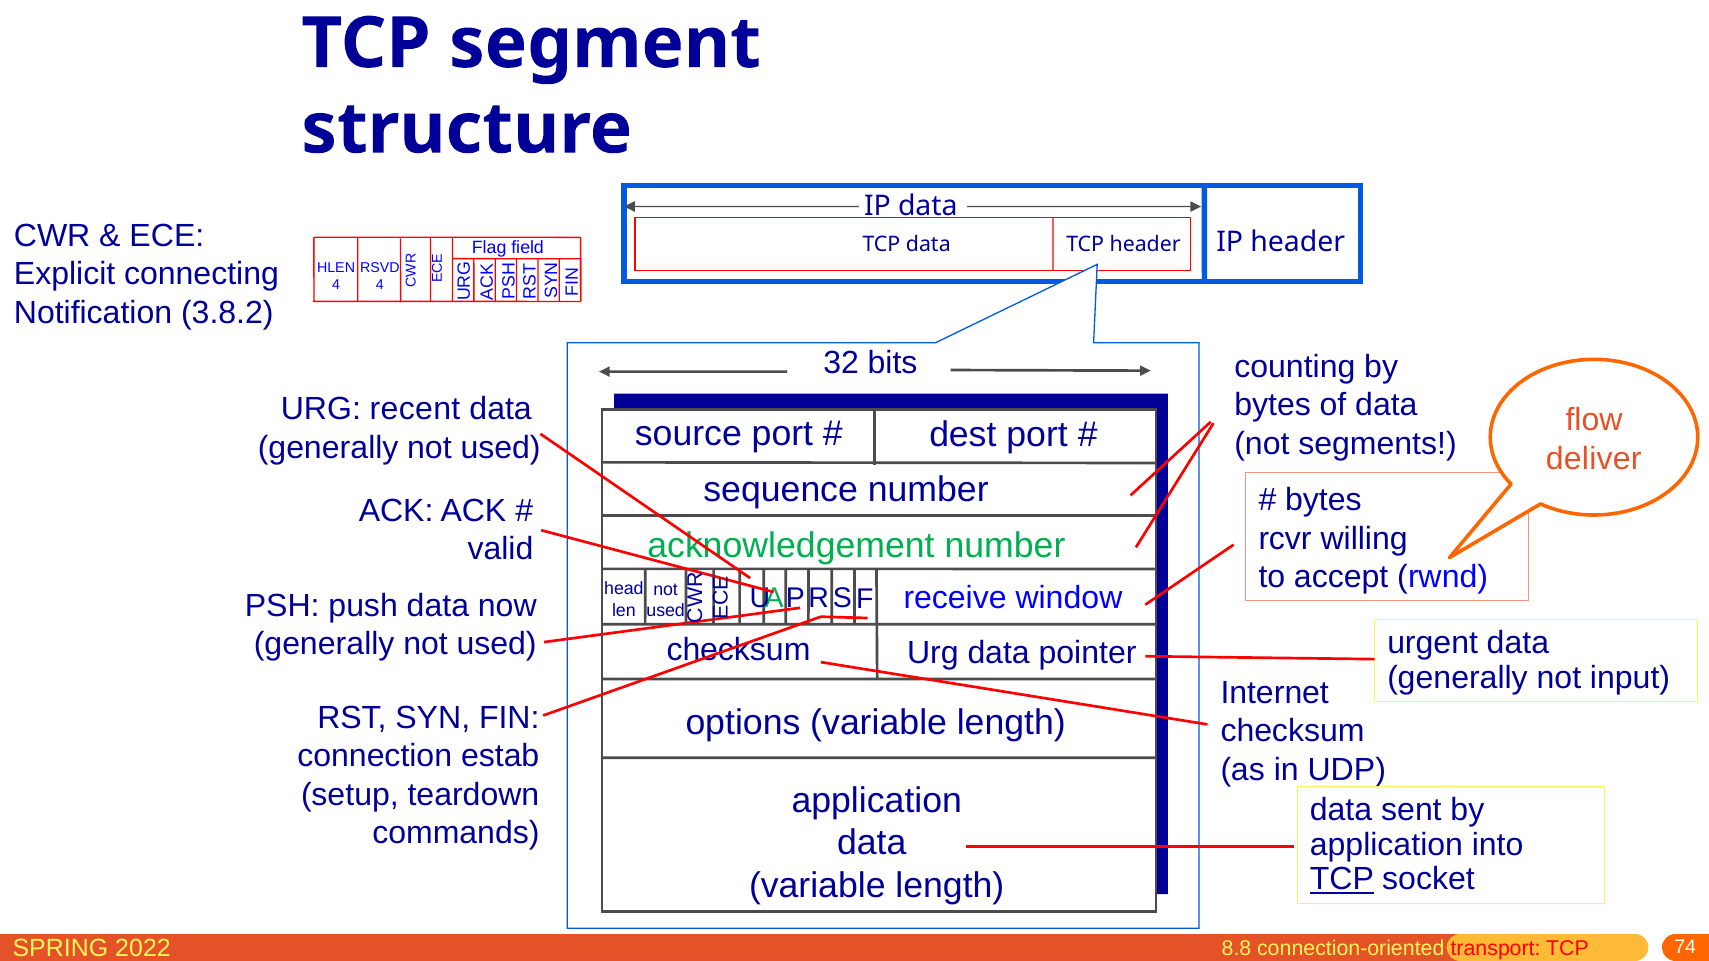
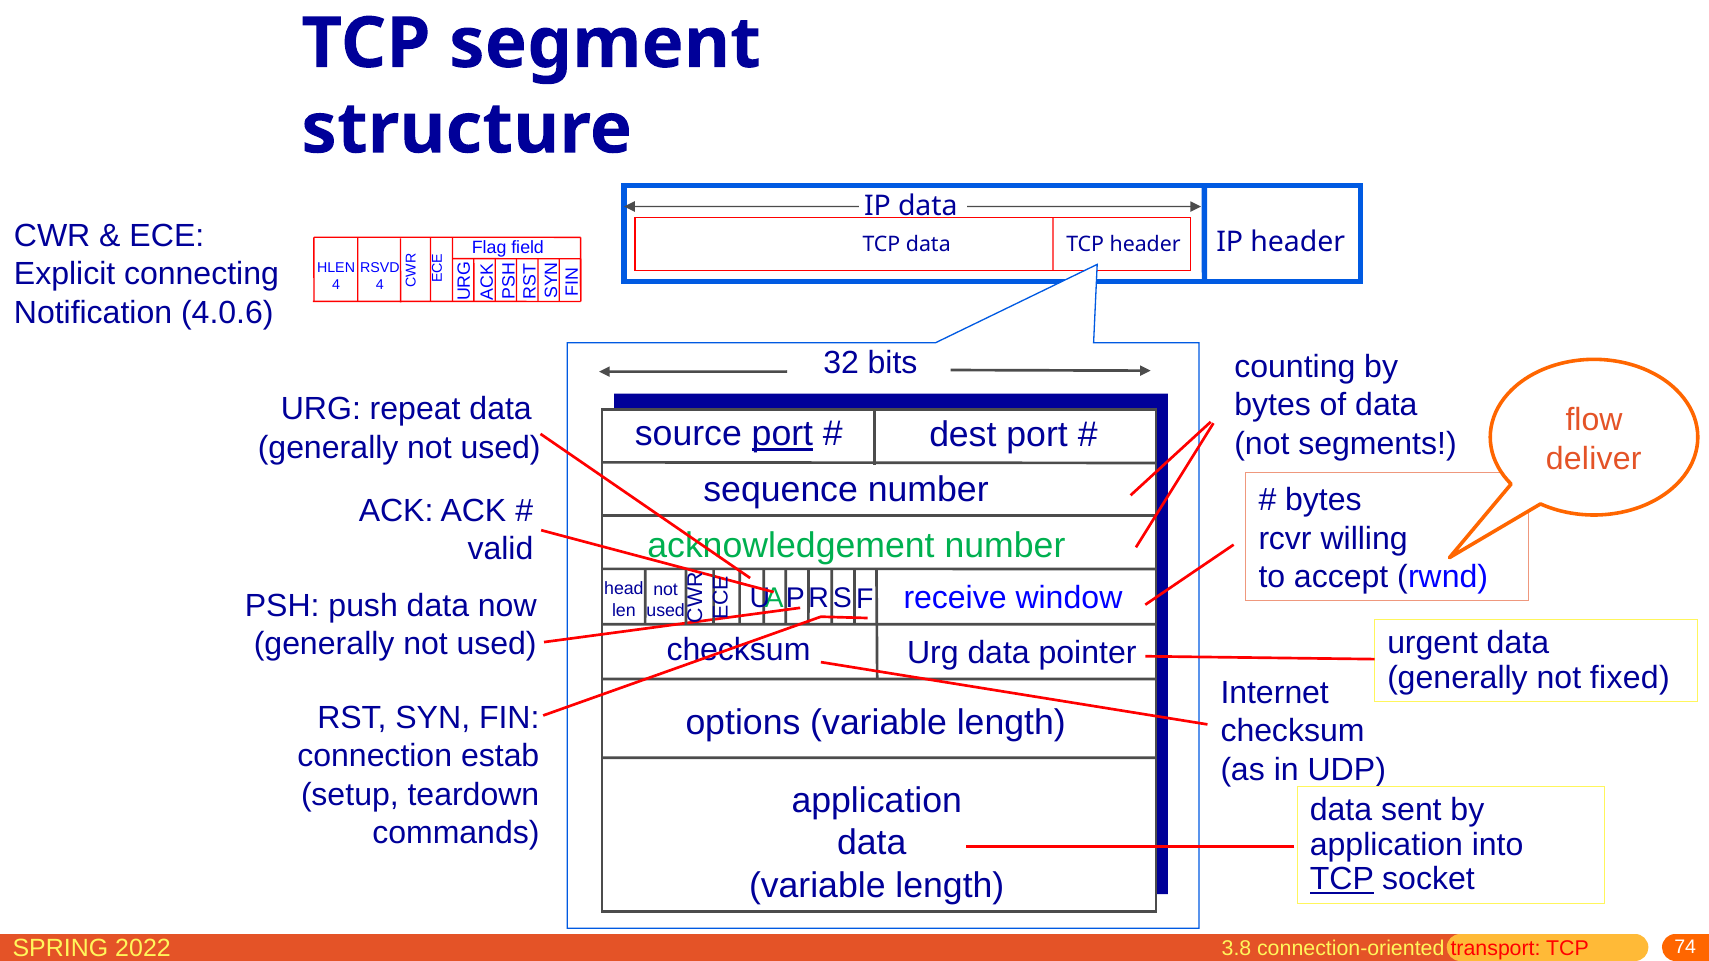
3.8.2: 3.8.2 -> 4.0.6
recent: recent -> repeat
port at (782, 434) underline: none -> present
input: input -> fixed
8.8: 8.8 -> 3.8
